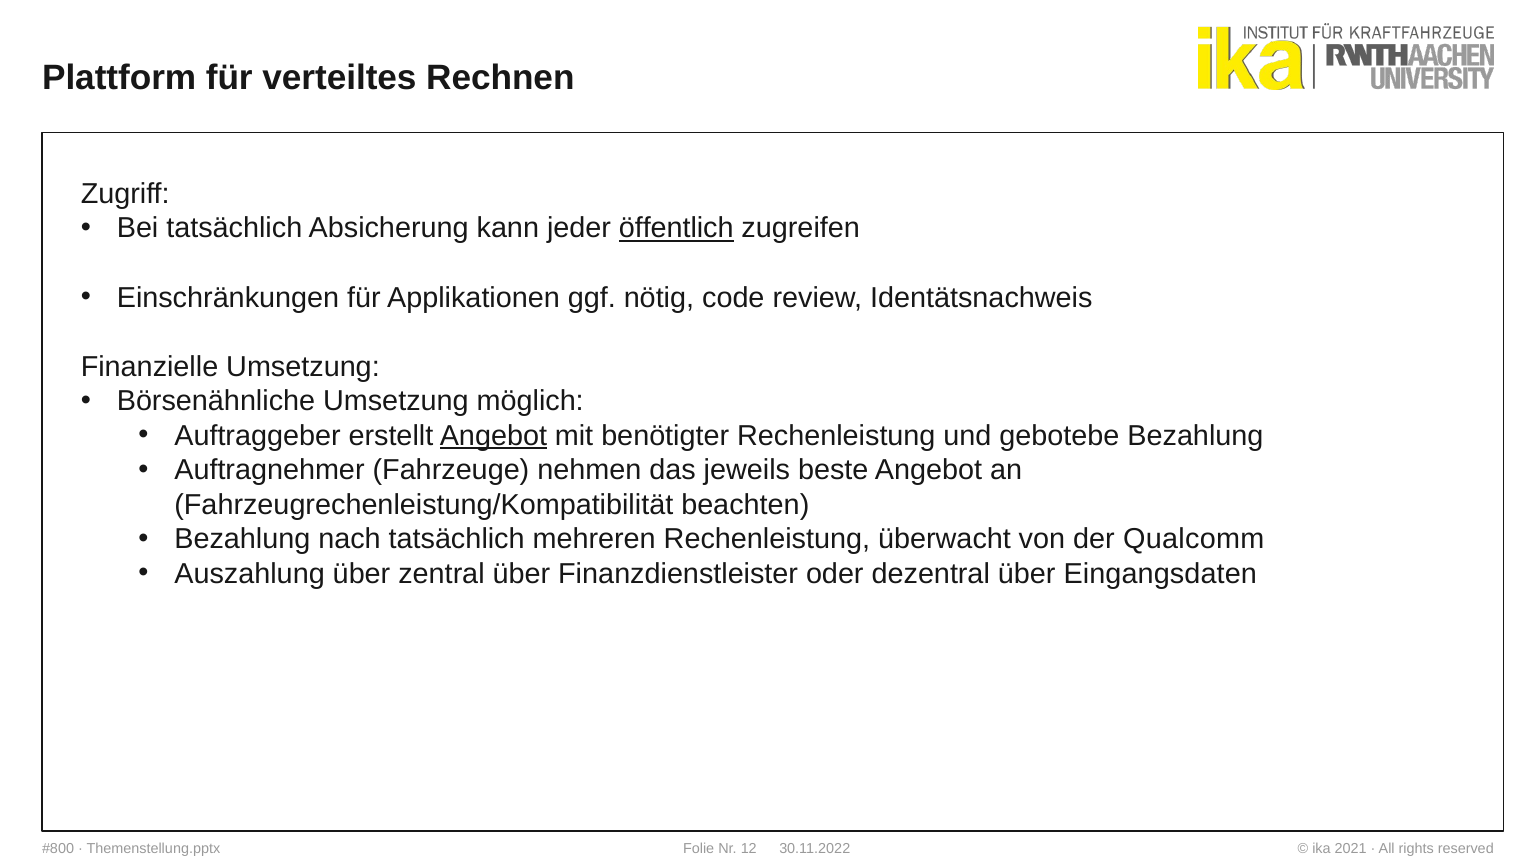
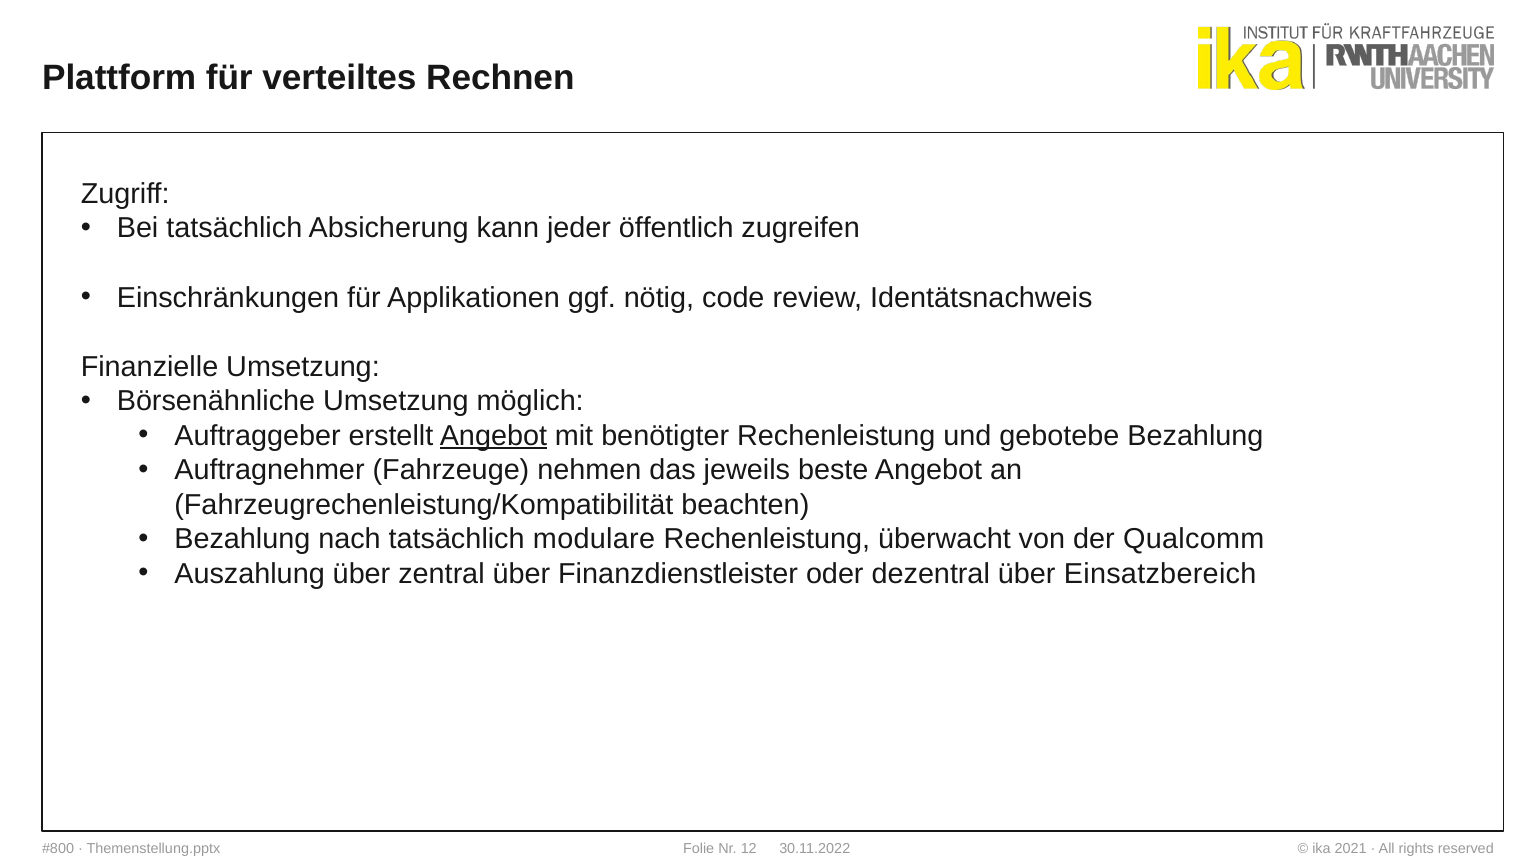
öffentlich underline: present -> none
mehreren: mehreren -> modulare
Eingangsdaten: Eingangsdaten -> Einsatzbereich
